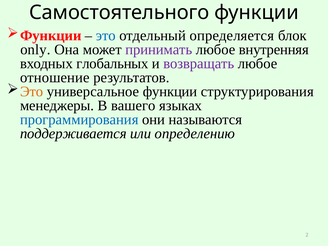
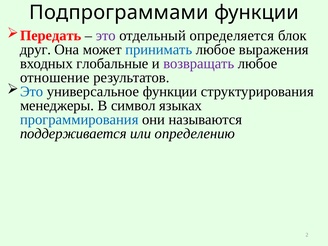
Самостоятельного: Самостоятельного -> Подпрограммами
Функции at (51, 35): Функции -> Передать
это at (106, 35) colour: blue -> purple
only: only -> друг
принимать colour: purple -> blue
внутренняя: внутренняя -> выражения
глобальных: глобальных -> глобальные
Это at (32, 92) colour: orange -> blue
вашего: вашего -> символ
